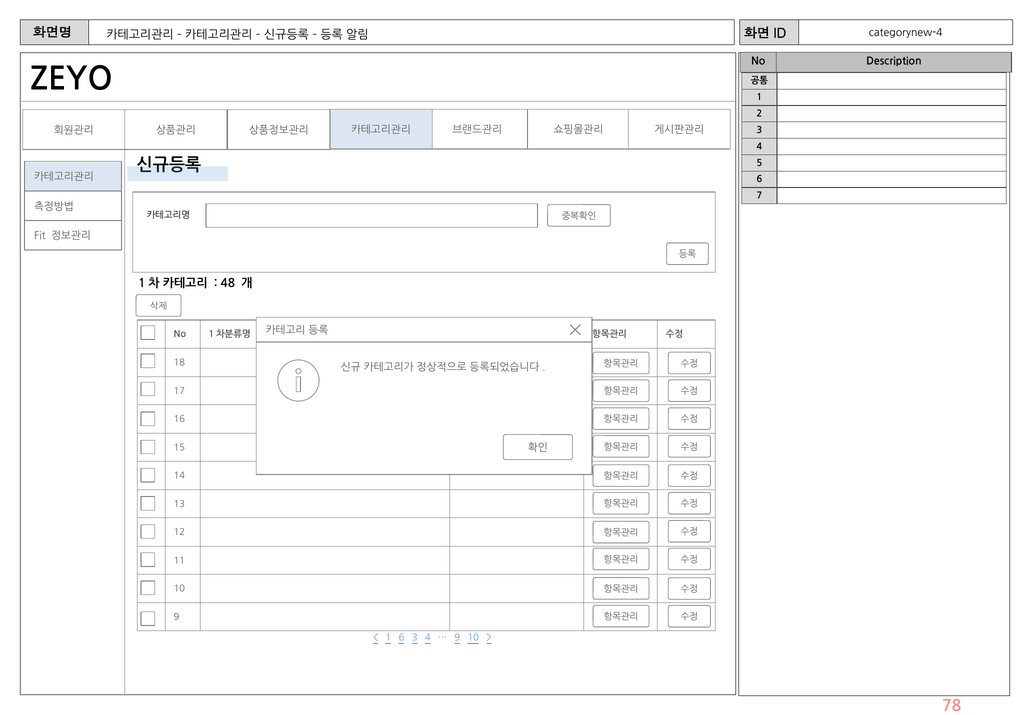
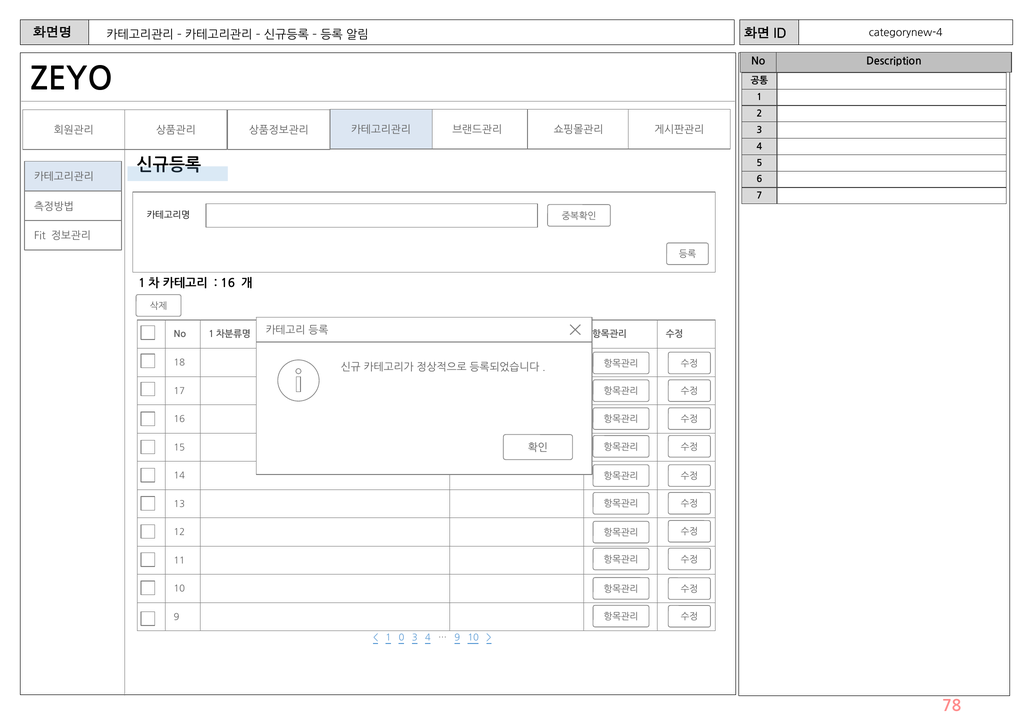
48 at (228, 283): 48 -> 16
1 6: 6 -> 0
